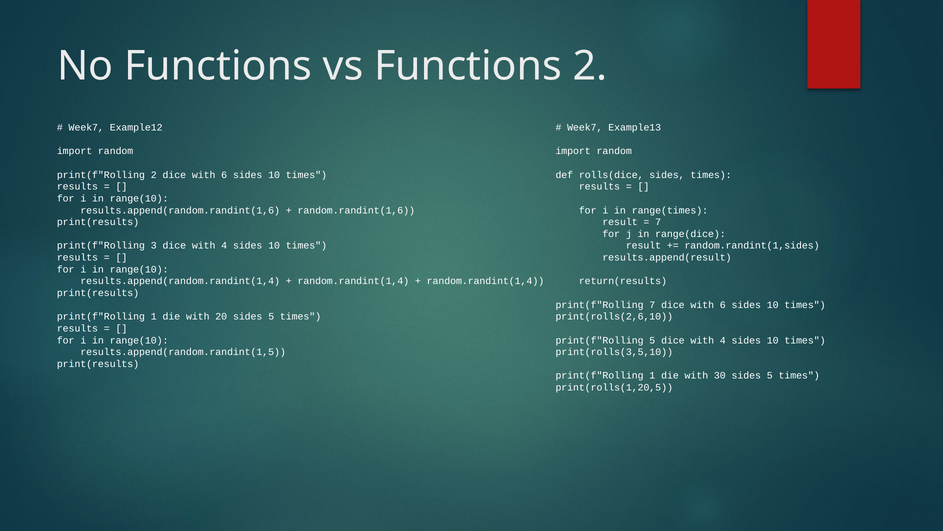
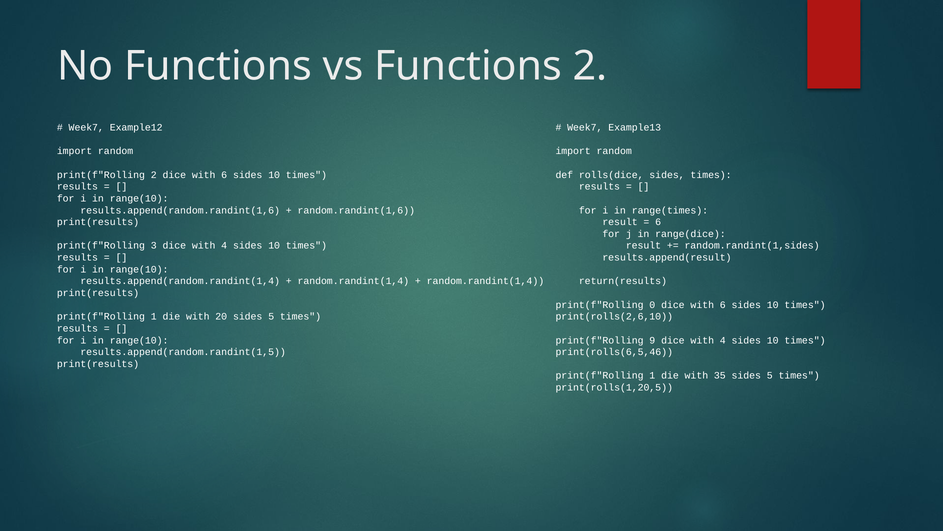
7 at (658, 222): 7 -> 6
print(f"Rolling 7: 7 -> 0
print(f"Rolling 5: 5 -> 9
print(rolls(3,5,10: print(rolls(3,5,10 -> print(rolls(6,5,46
30: 30 -> 35
